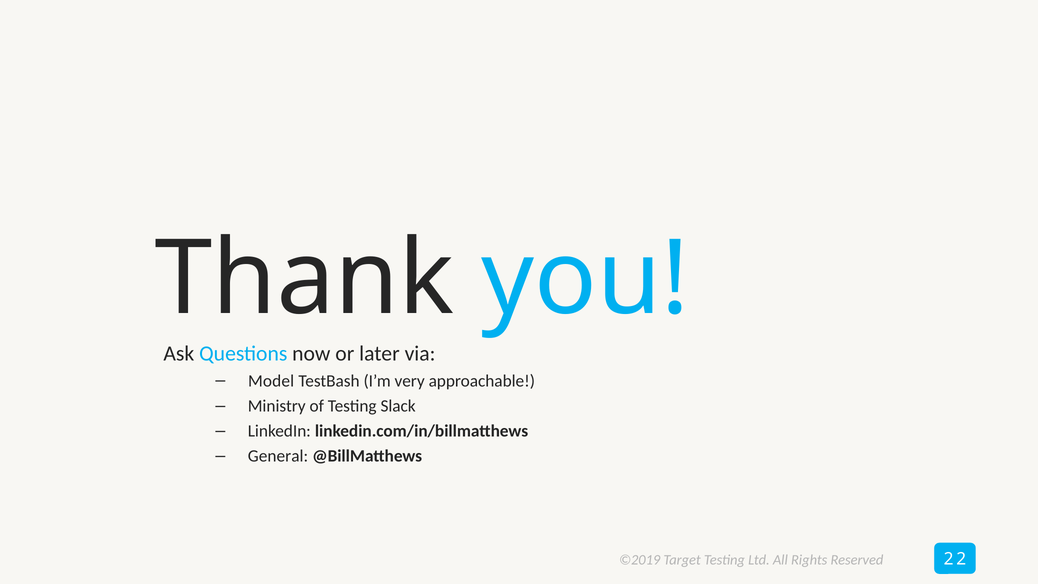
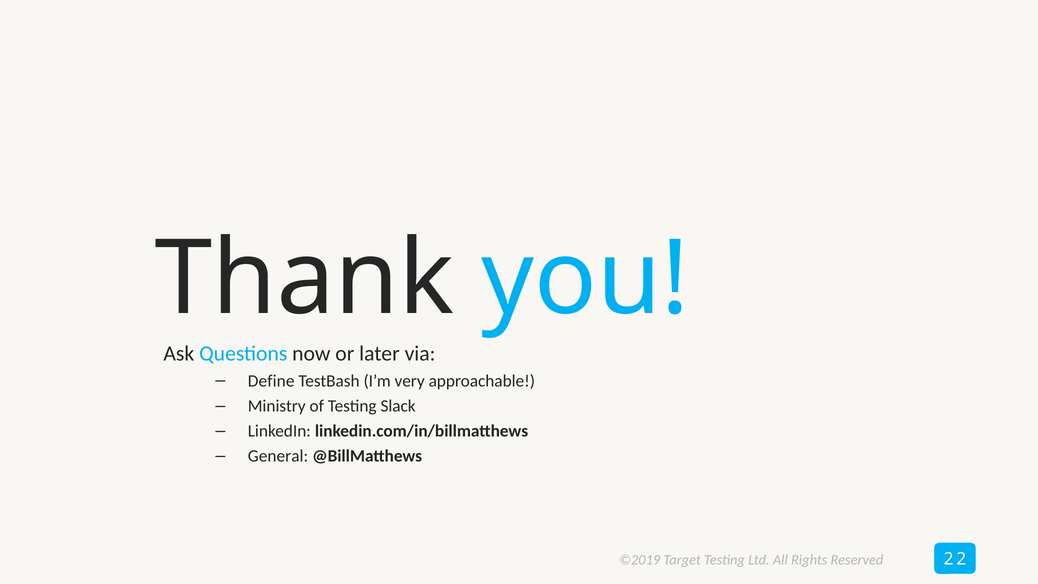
Model: Model -> Define
